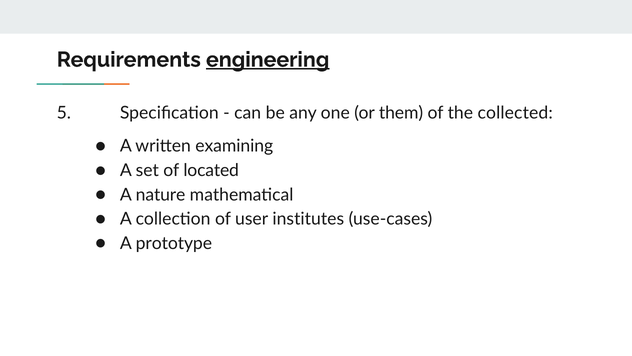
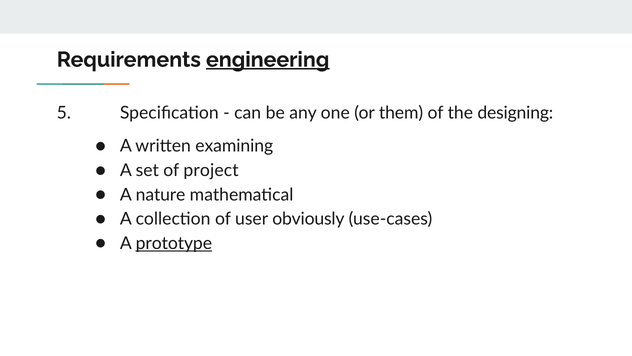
collected: collected -> designing
located: located -> project
institutes: institutes -> obviously
prototype underline: none -> present
